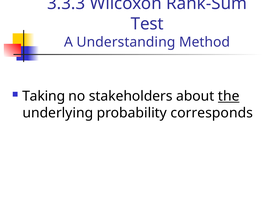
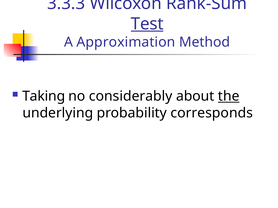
Test underline: none -> present
Understanding: Understanding -> Approximation
stakeholders: stakeholders -> considerably
